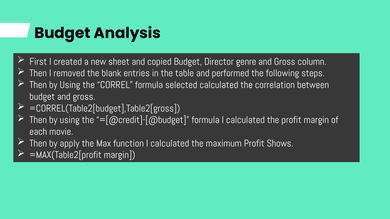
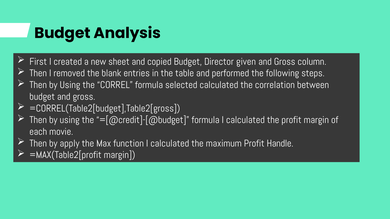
genre: genre -> given
Shows: Shows -> Handle
